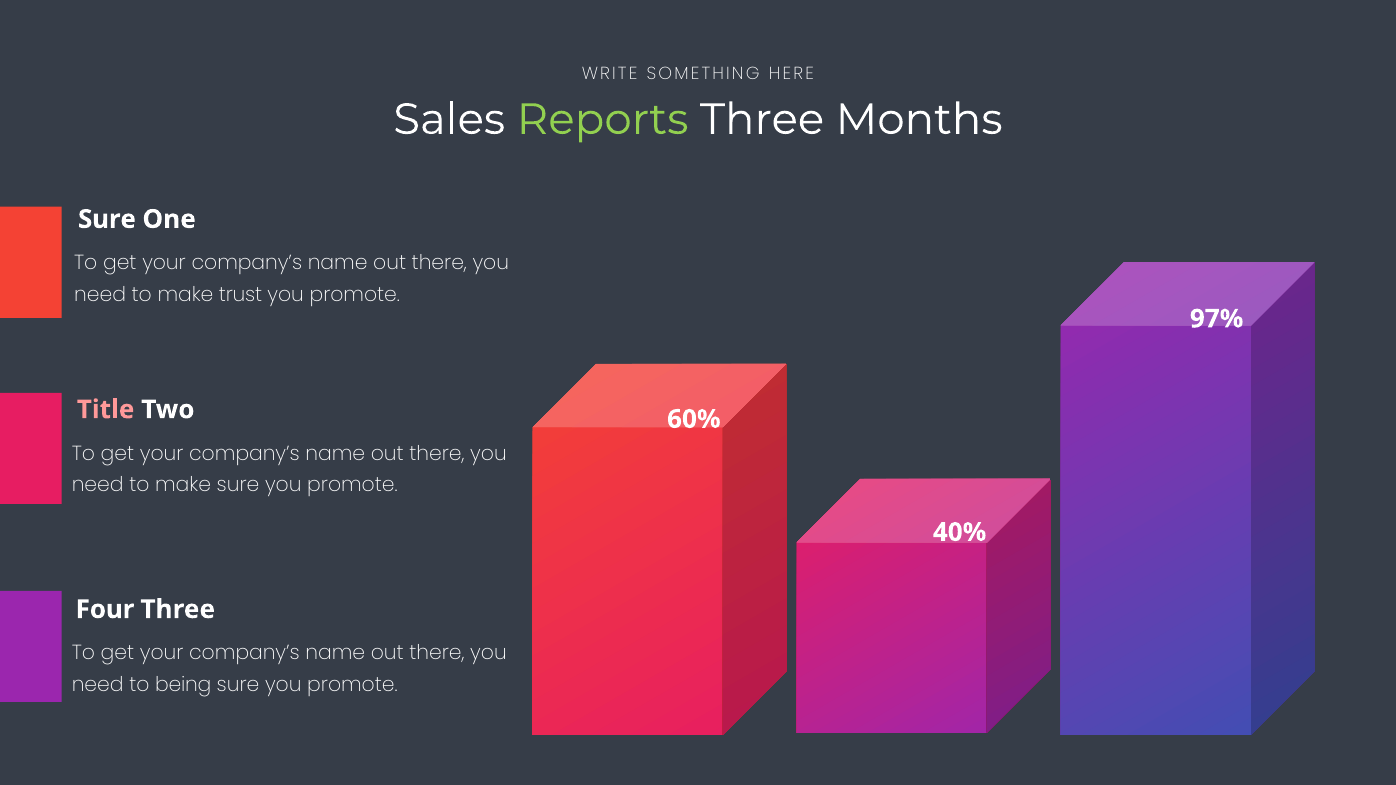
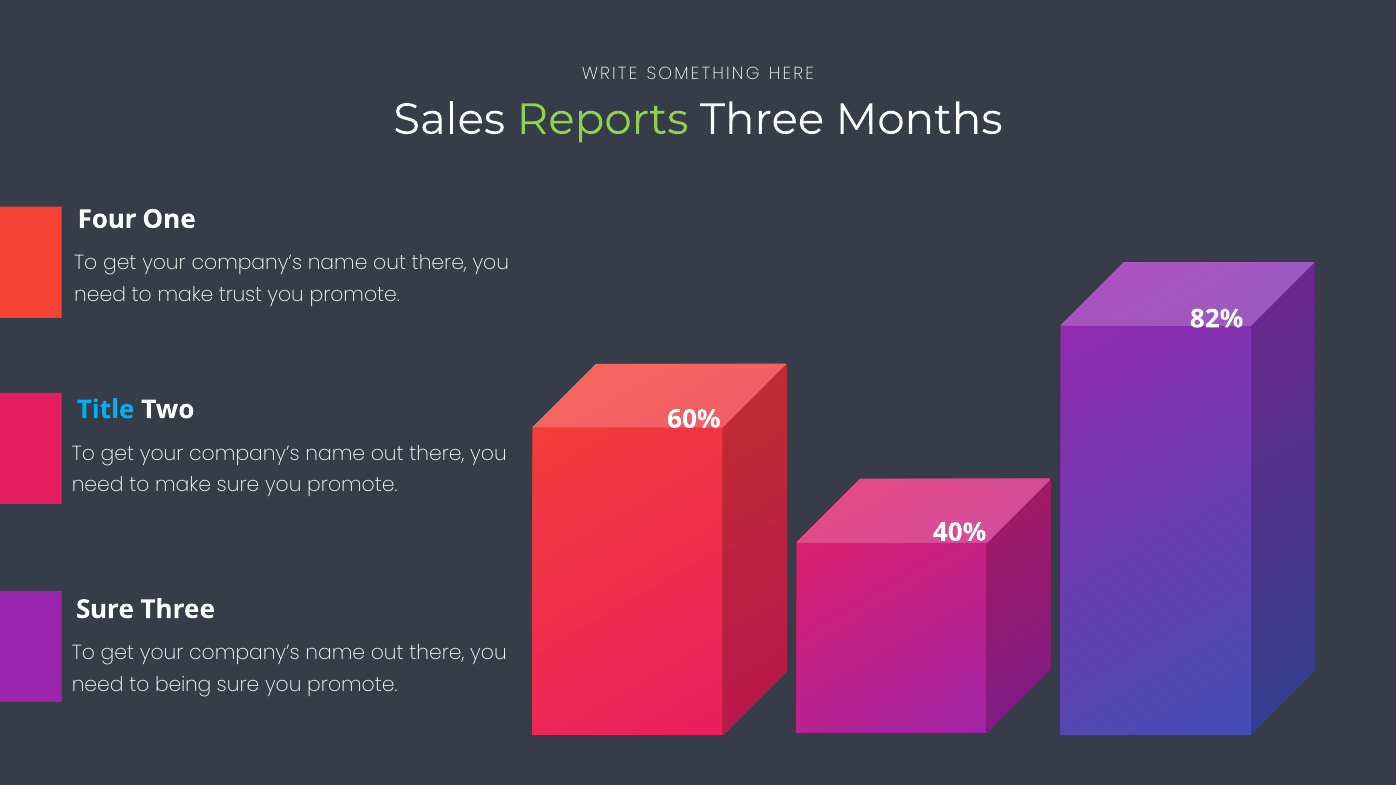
Sure at (107, 219): Sure -> Four
97%: 97% -> 82%
Title colour: pink -> light blue
Four at (105, 610): Four -> Sure
